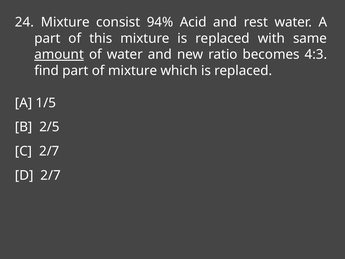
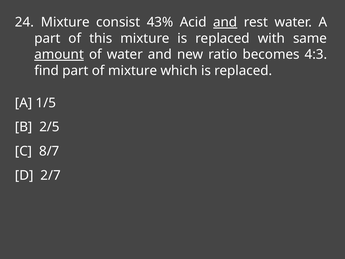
94%: 94% -> 43%
and at (225, 22) underline: none -> present
C 2/7: 2/7 -> 8/7
